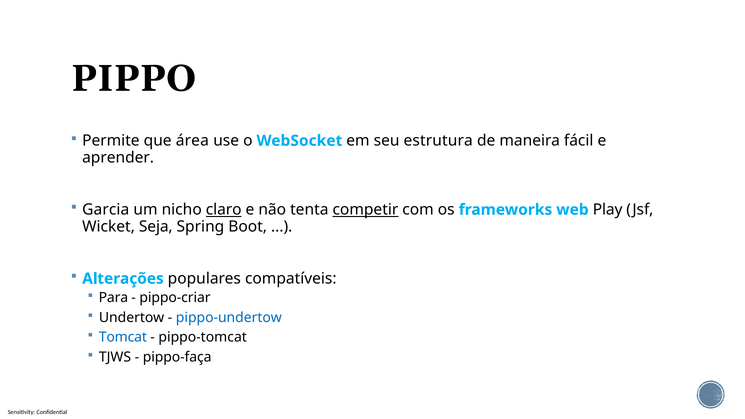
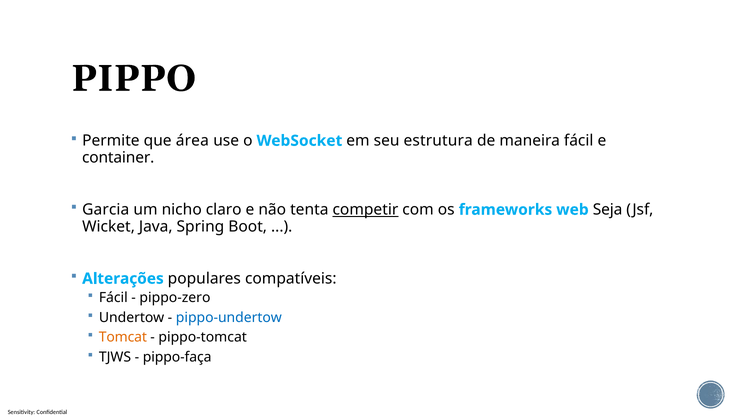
aprender: aprender -> container
claro underline: present -> none
Play: Play -> Seja
Seja: Seja -> Java
Para at (113, 298): Para -> Fácil
pippo-criar: pippo-criar -> pippo-zero
Tomcat colour: blue -> orange
